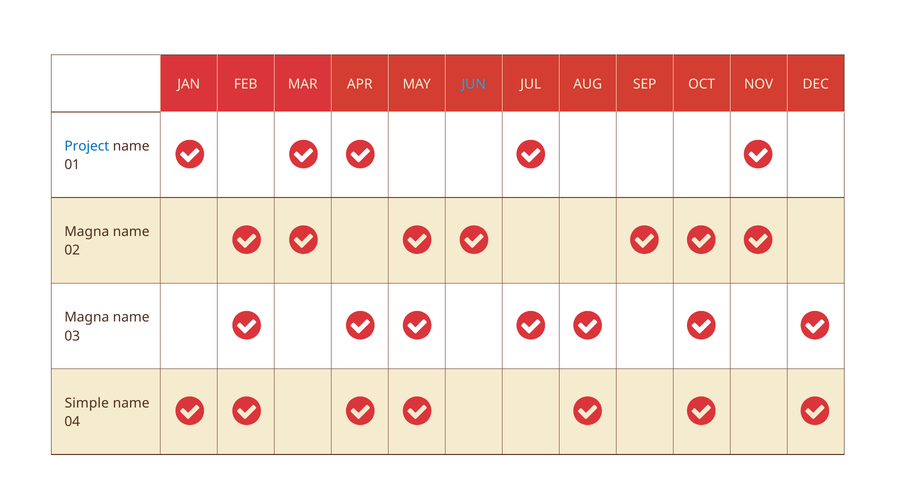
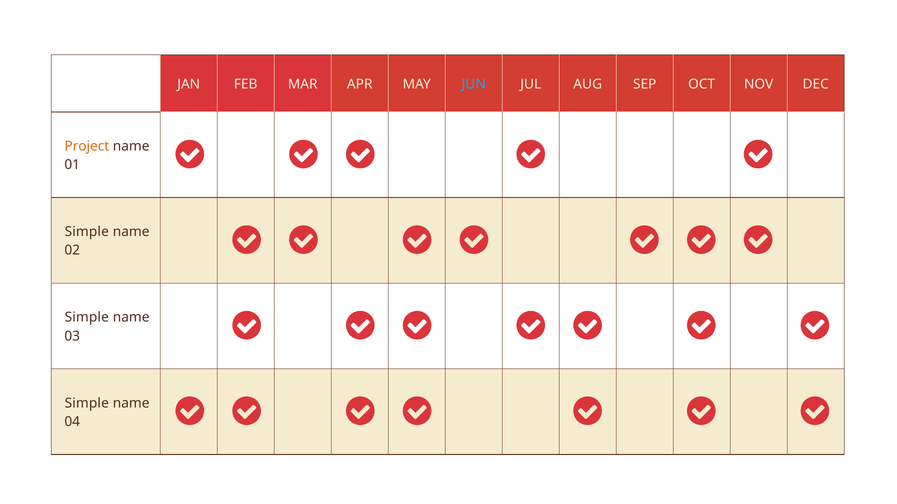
Project colour: blue -> orange
Magna at (87, 232): Magna -> Simple
Magna at (87, 318): Magna -> Simple
